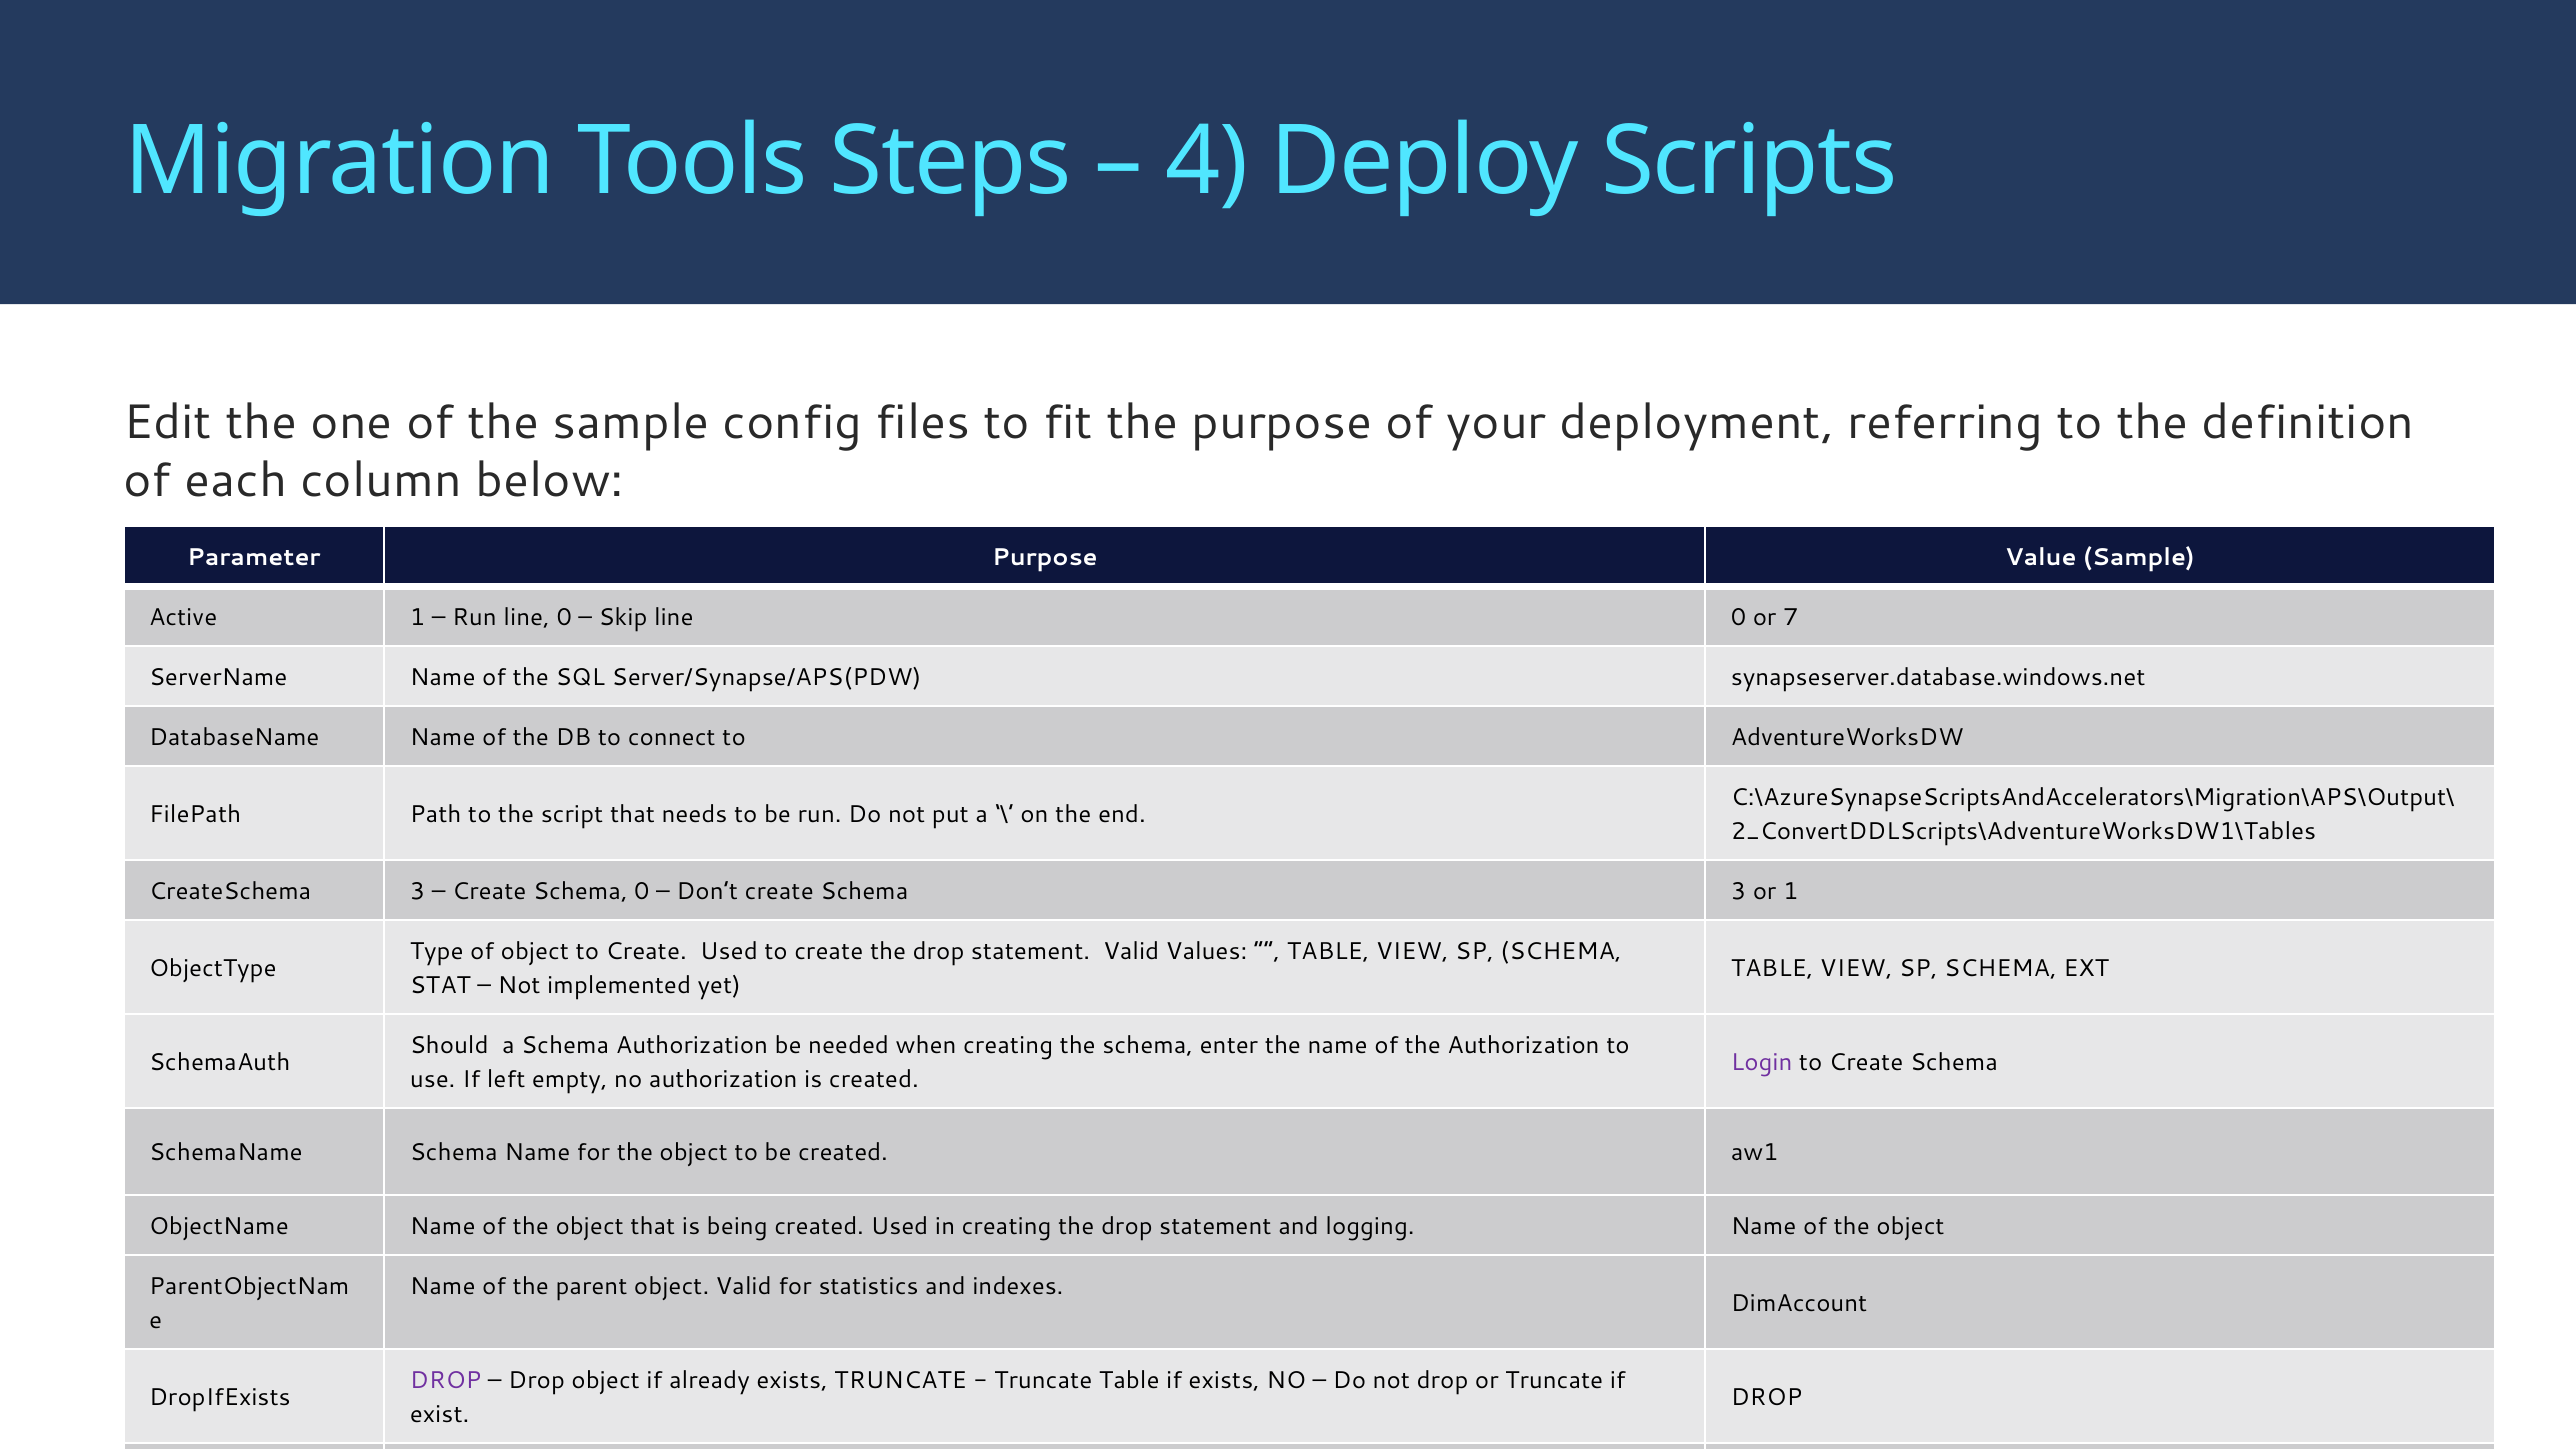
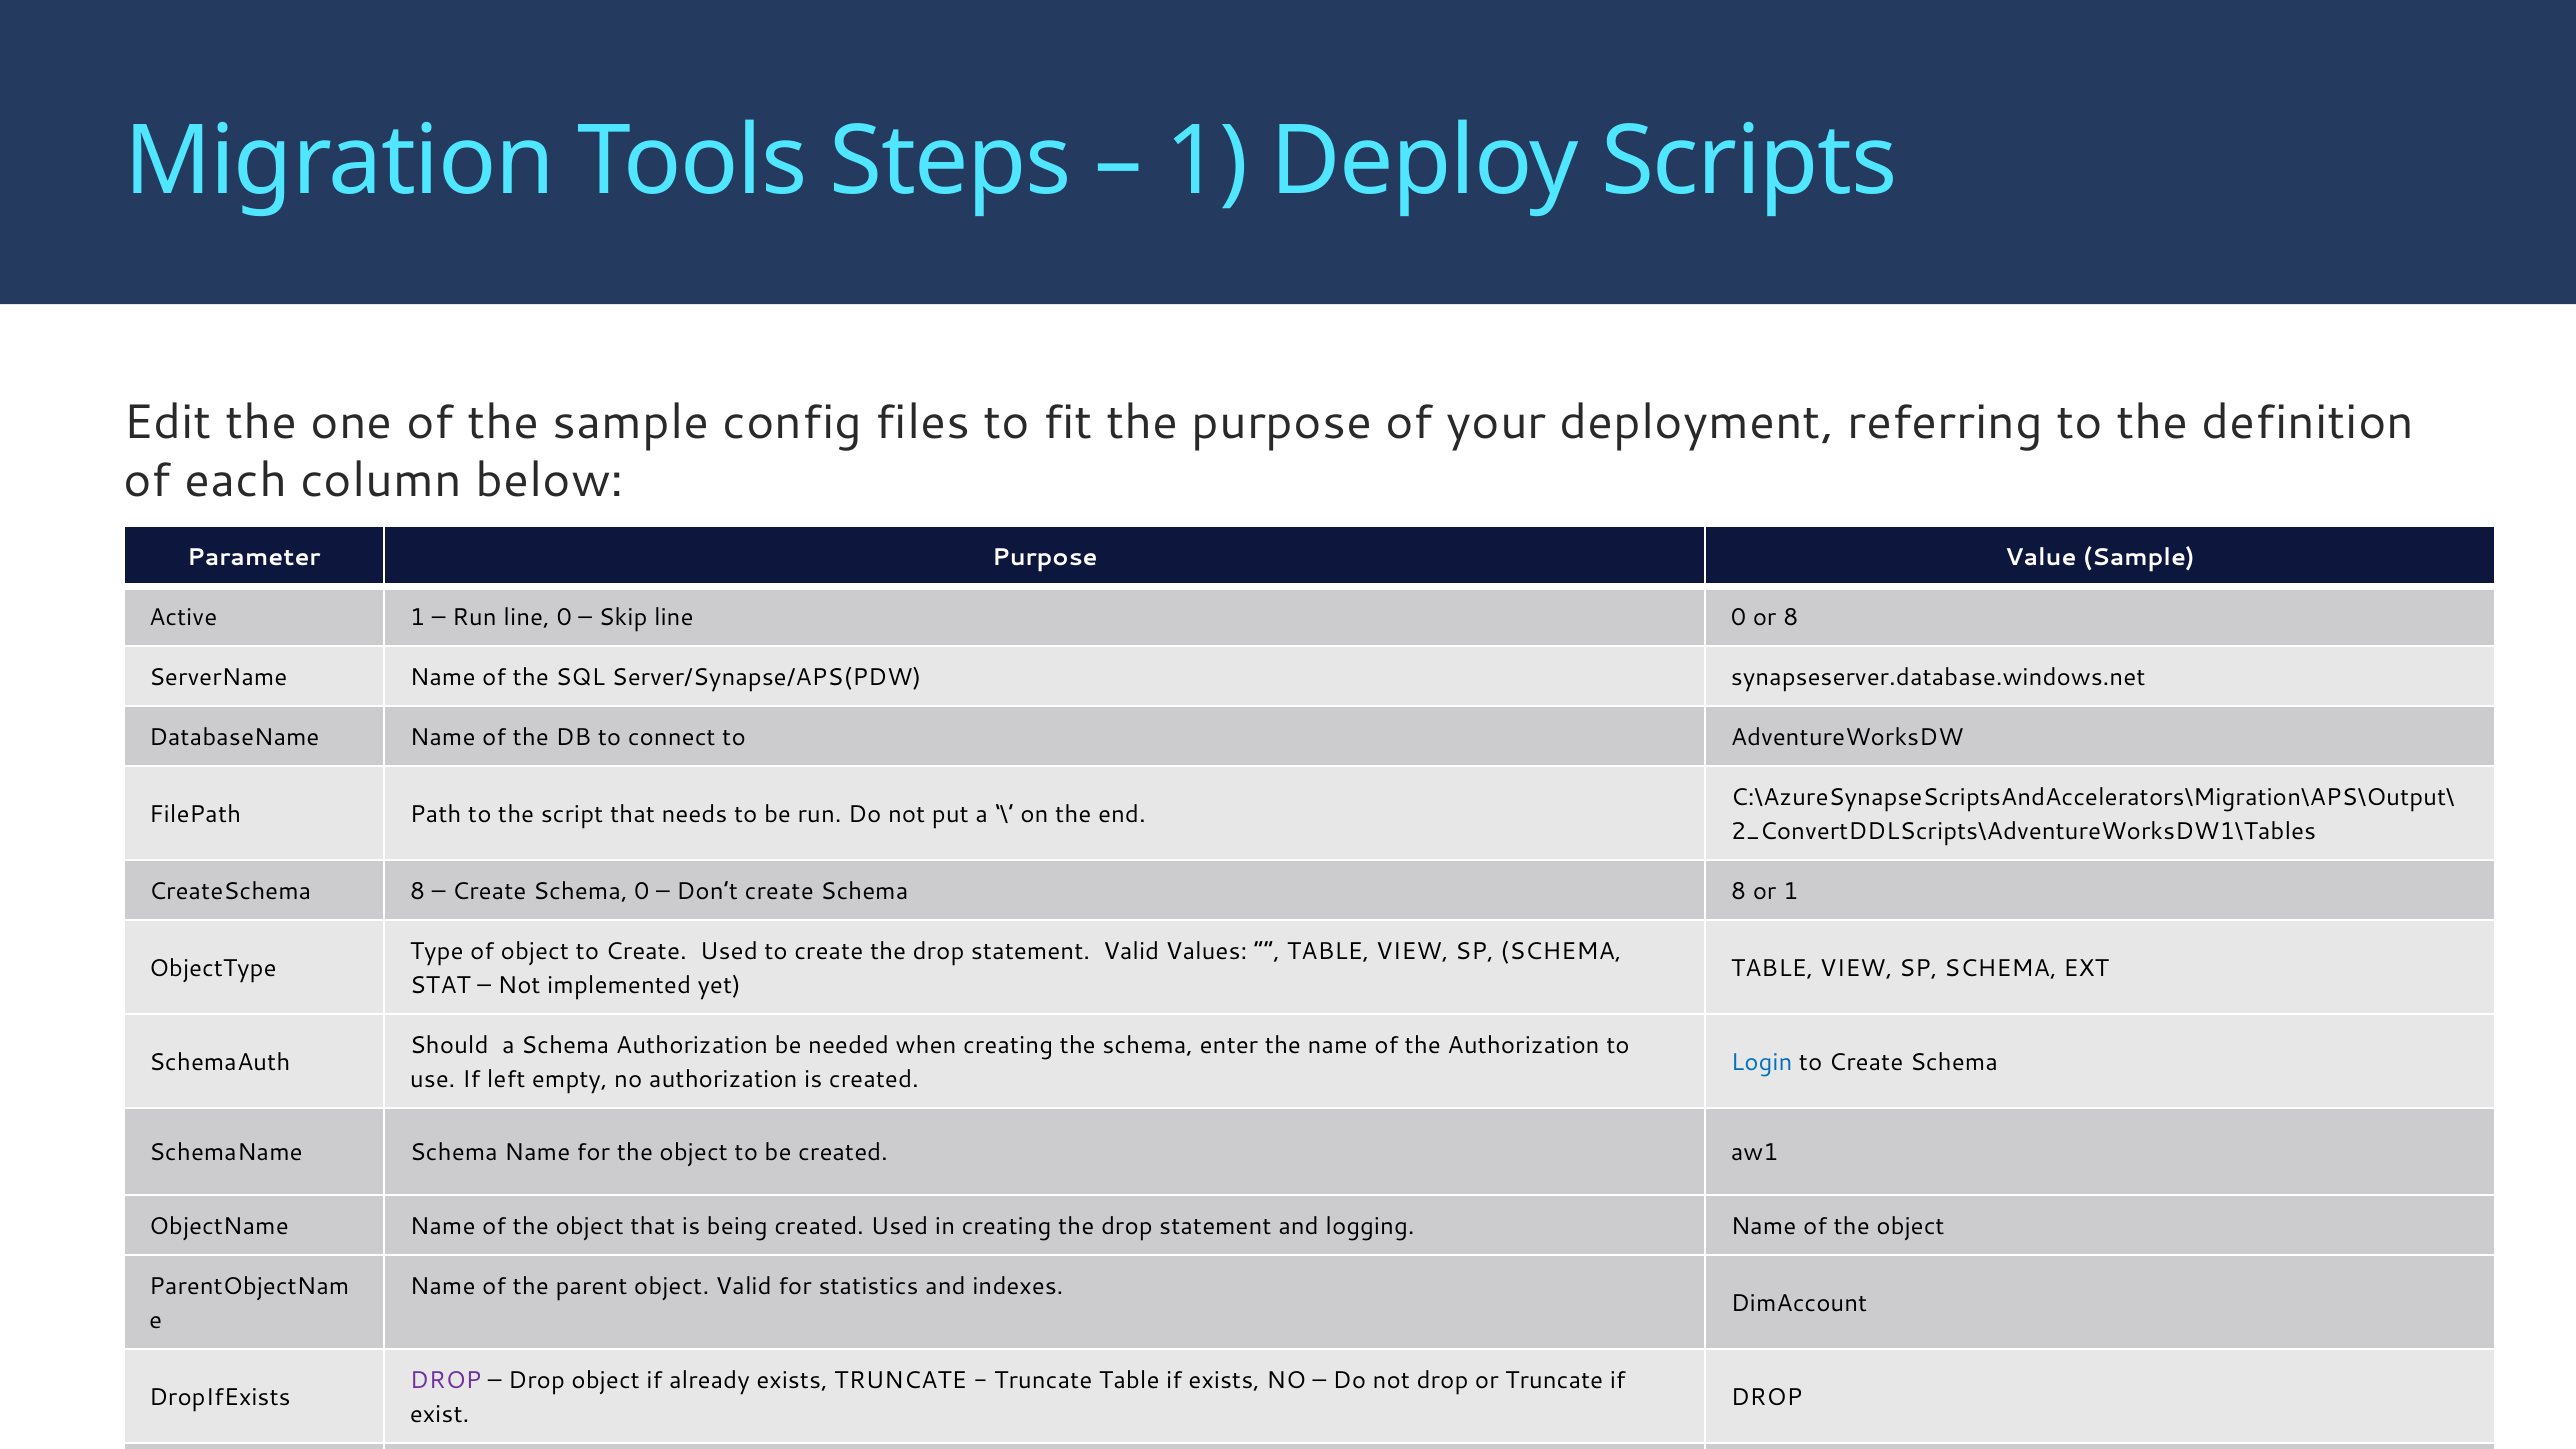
4 at (1207, 162): 4 -> 1
or 7: 7 -> 8
CreateSchema 3: 3 -> 8
Schema 3: 3 -> 8
Login colour: purple -> blue
